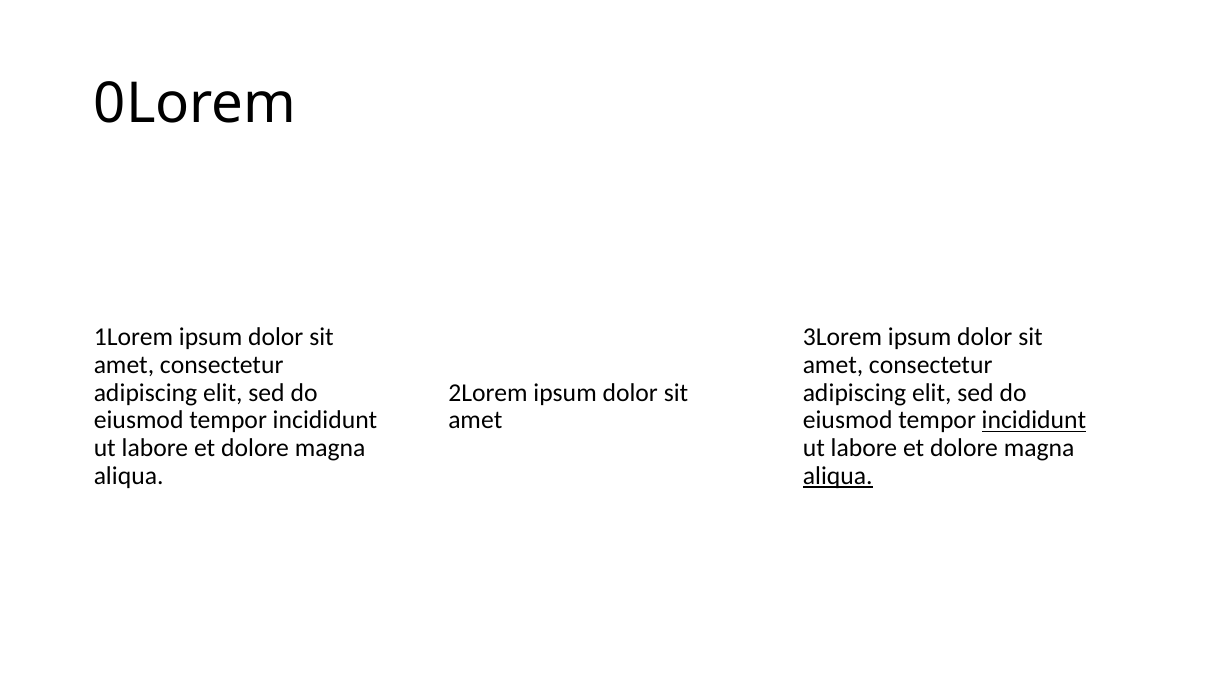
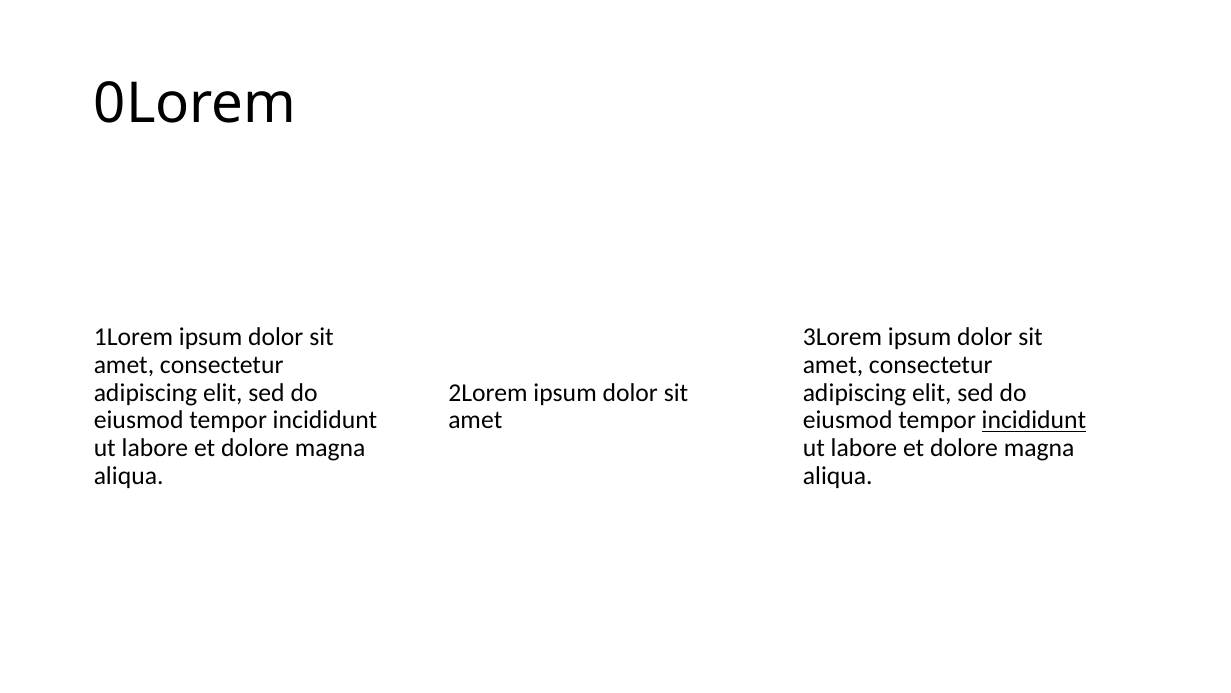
aliqua at (838, 475) underline: present -> none
